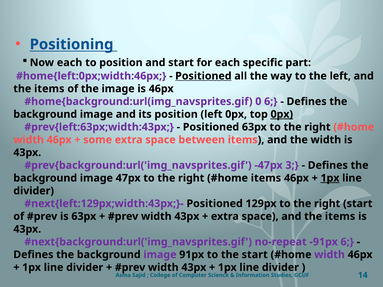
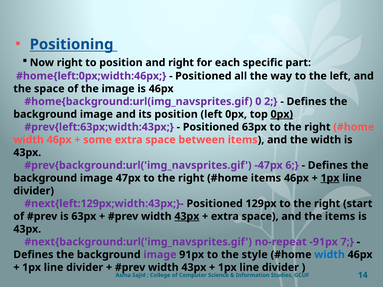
Now each: each -> right
and start: start -> right
Positioned at (203, 76) underline: present -> none
items at (49, 89): items -> space
0 6: 6 -> 2
3: 3 -> 6
43px at (187, 217) underline: none -> present
-91px 6: 6 -> 7
the start: start -> style
width at (330, 255) colour: purple -> blue
